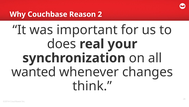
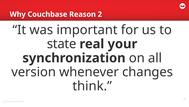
does: does -> state
wanted: wanted -> version
